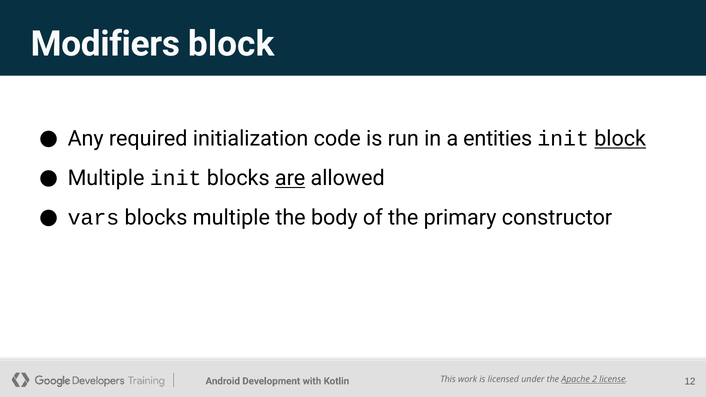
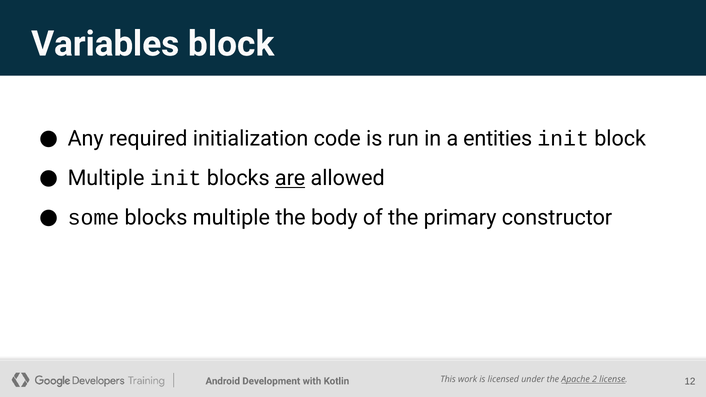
Modifiers: Modifiers -> Variables
block at (620, 139) underline: present -> none
vars: vars -> some
